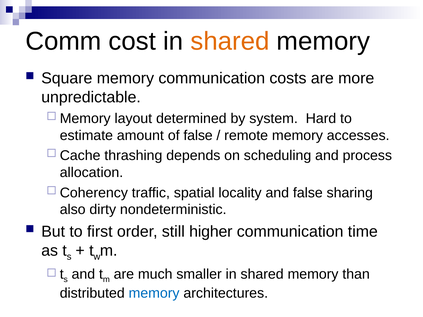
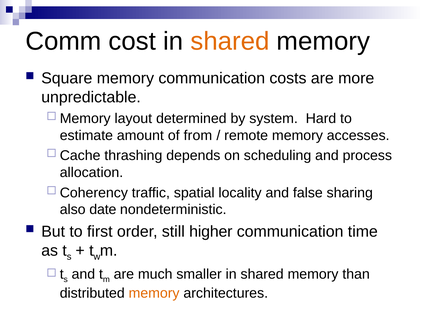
of false: false -> from
dirty: dirty -> date
memory at (154, 294) colour: blue -> orange
